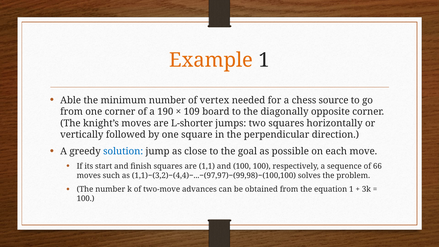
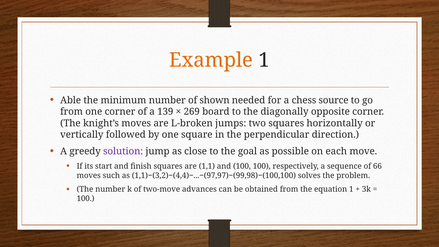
vertex: vertex -> shown
190: 190 -> 139
109: 109 -> 269
L-shorter: L-shorter -> L-broken
solution colour: blue -> purple
